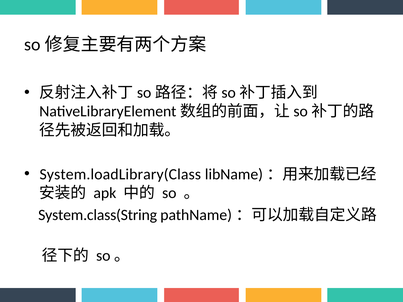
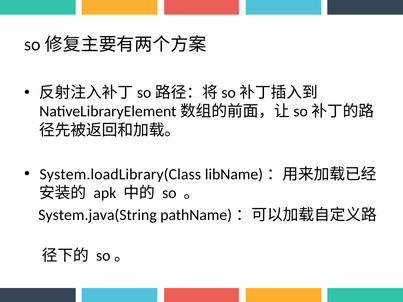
System.class(String: System.class(String -> System.java(String
